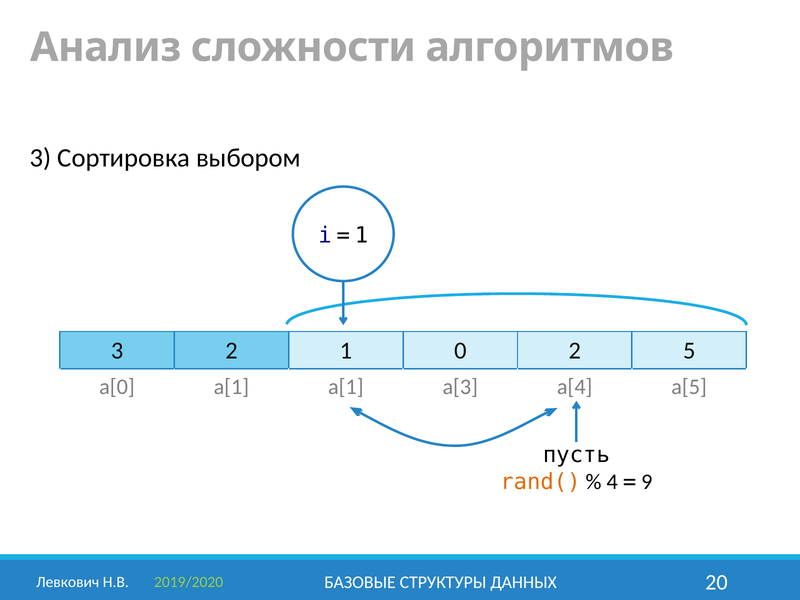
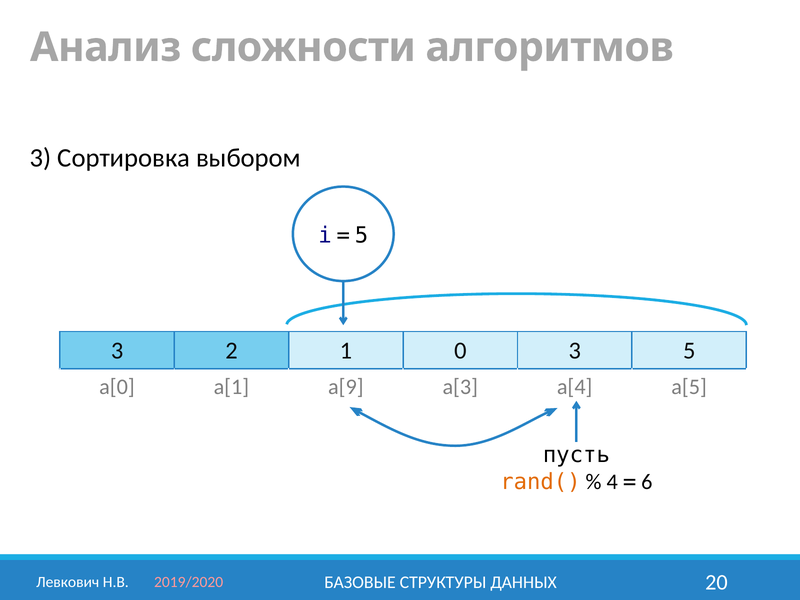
1 at (362, 235): 1 -> 5
0 2: 2 -> 3
a[1 a[1: a[1 -> a[9
9: 9 -> 6
2019/2020 colour: light green -> pink
